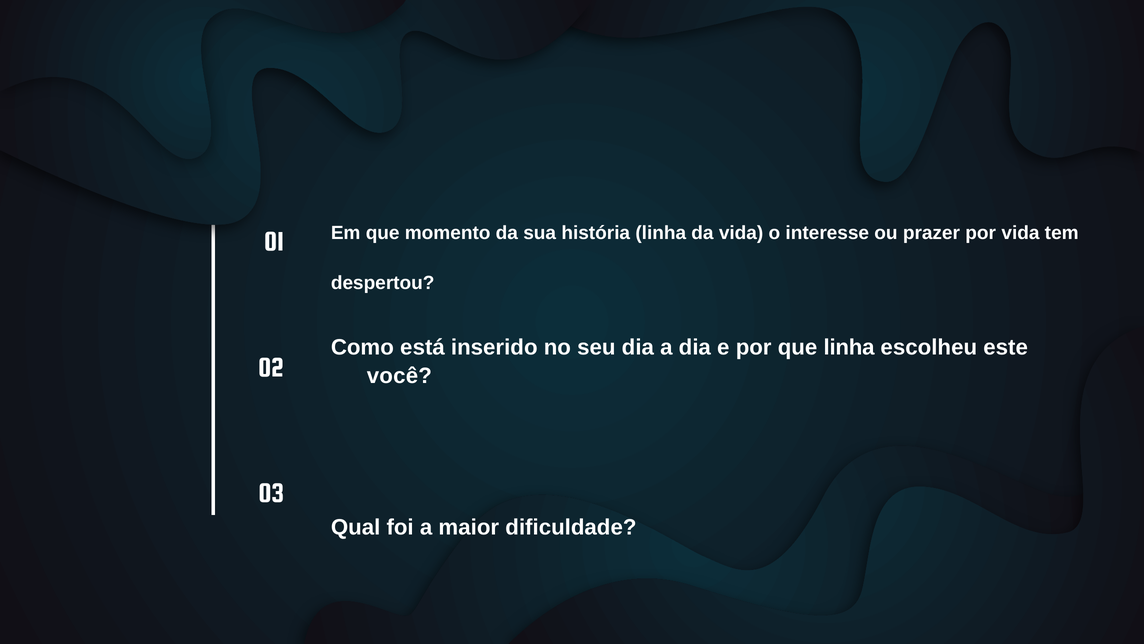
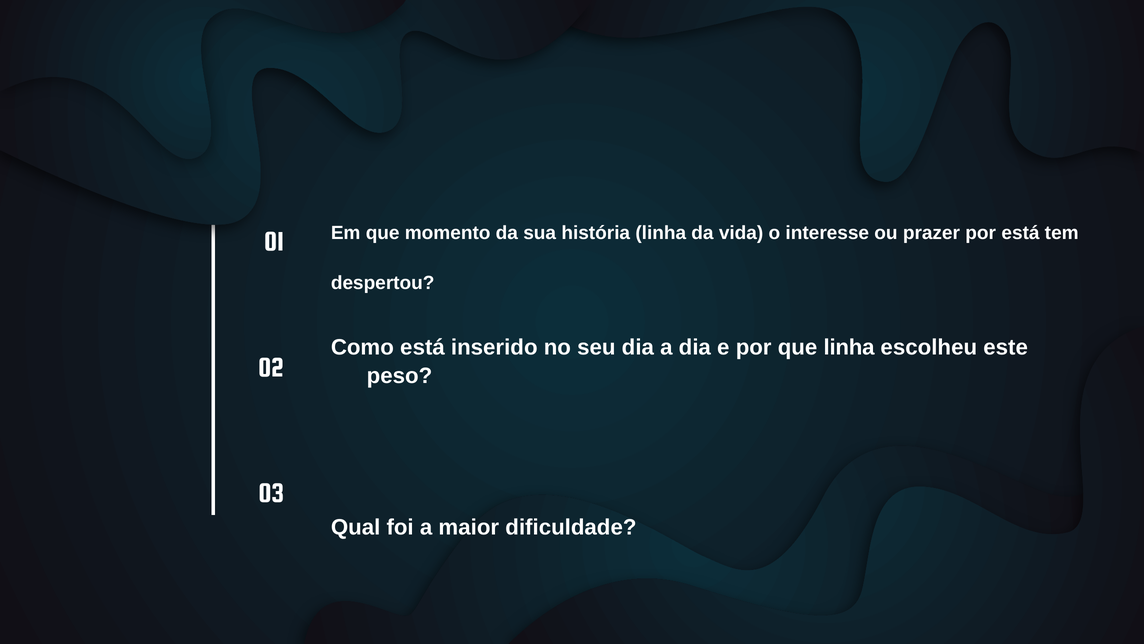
por vida: vida -> está
você: você -> peso
